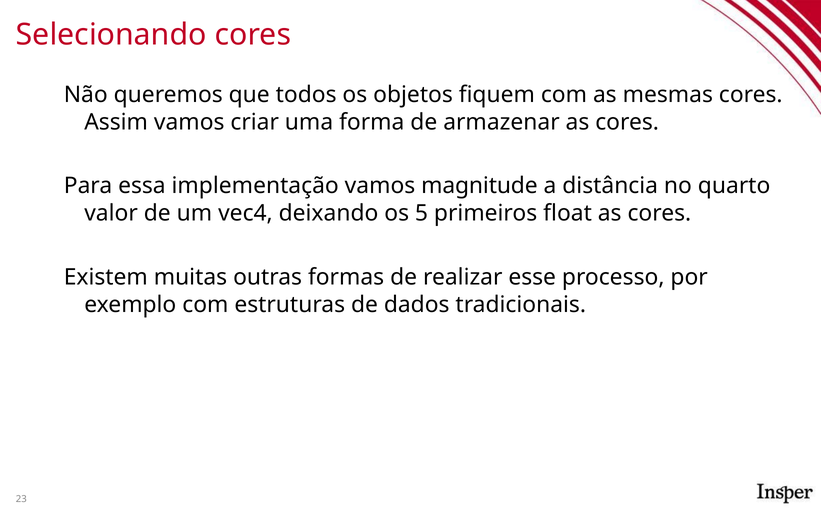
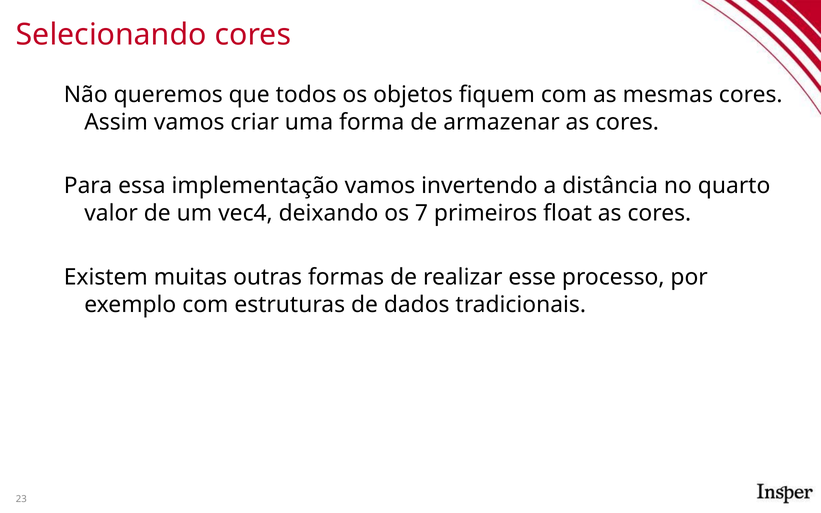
magnitude: magnitude -> invertendo
5: 5 -> 7
